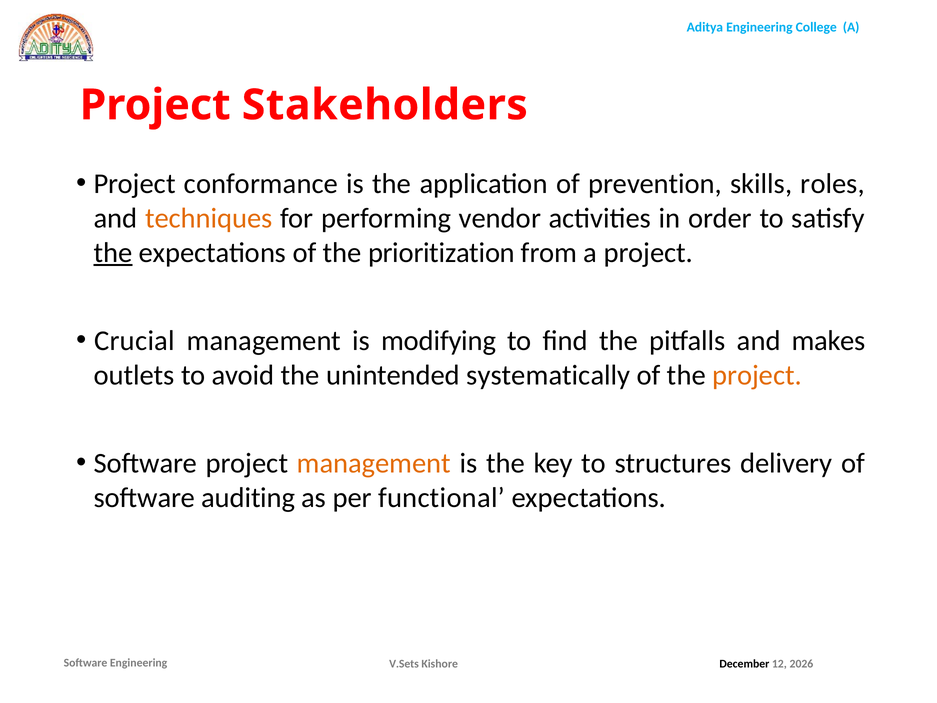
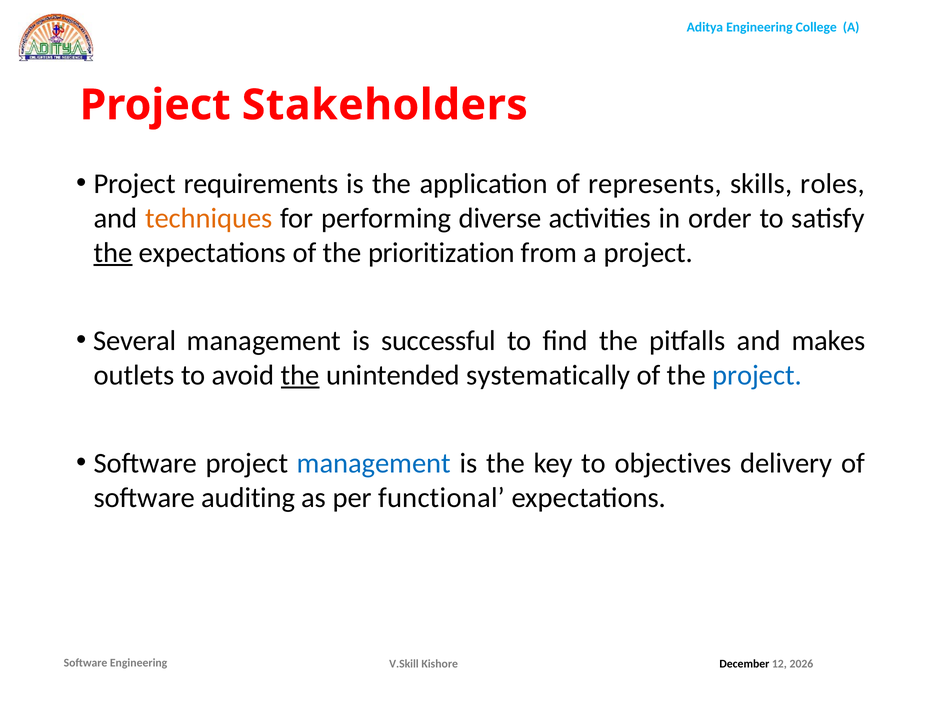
conformance: conformance -> requirements
prevention: prevention -> represents
vendor: vendor -> diverse
Crucial: Crucial -> Several
modifying: modifying -> successful
the at (300, 375) underline: none -> present
project at (757, 375) colour: orange -> blue
management at (374, 463) colour: orange -> blue
structures: structures -> objectives
V.Sets: V.Sets -> V.Skill
